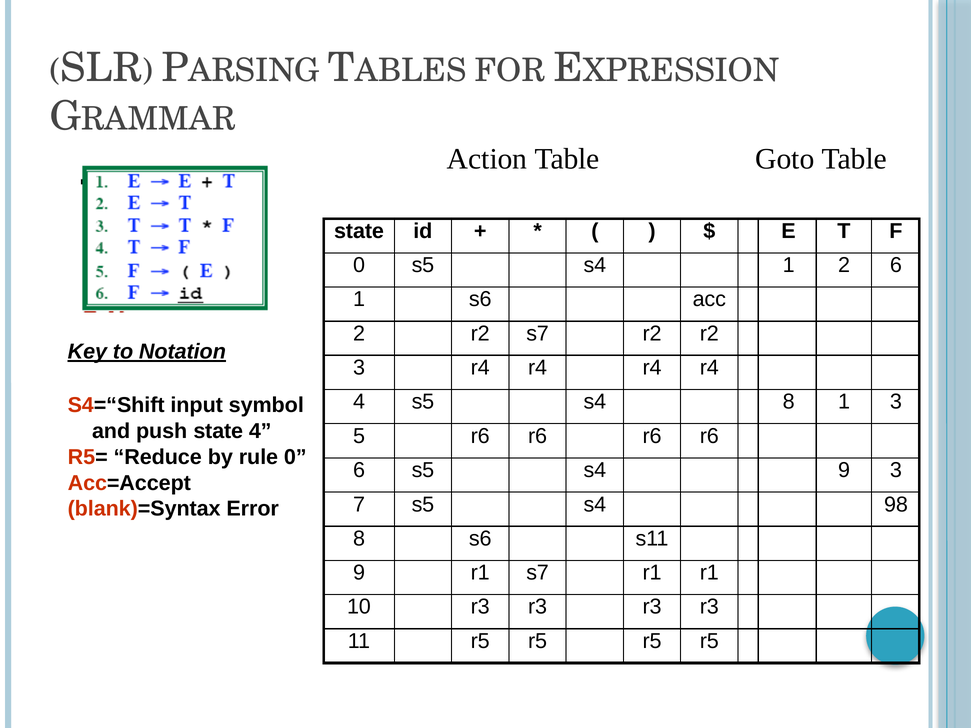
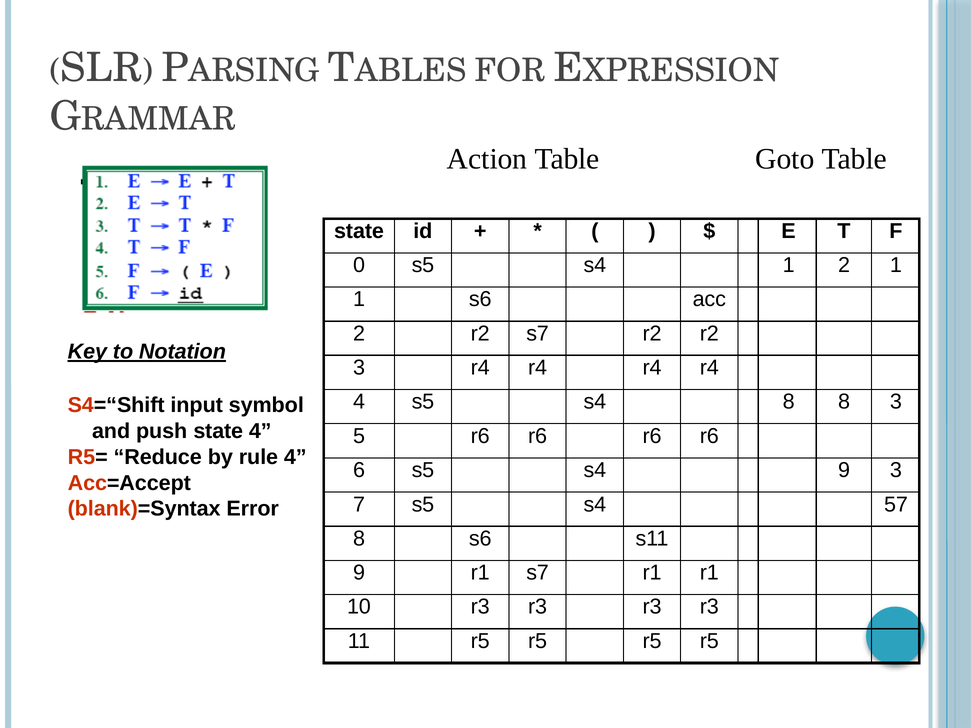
2 6: 6 -> 1
8 1: 1 -> 8
rule 0: 0 -> 4
98: 98 -> 57
